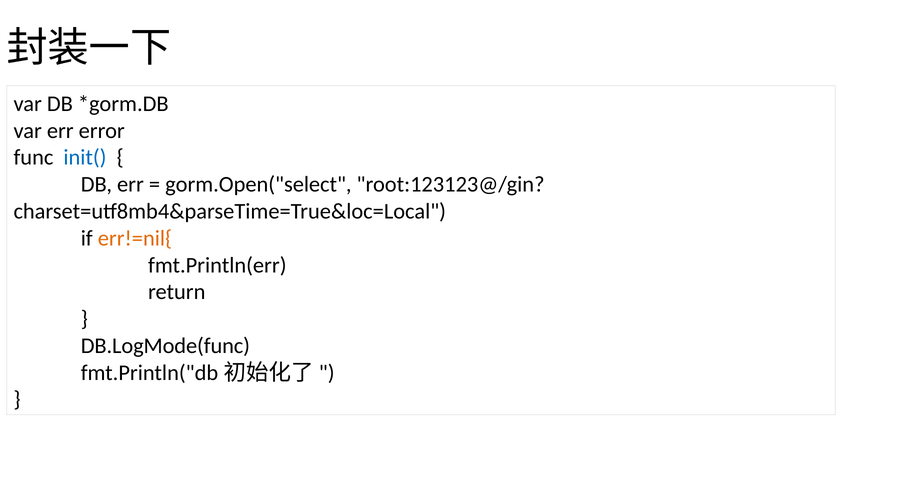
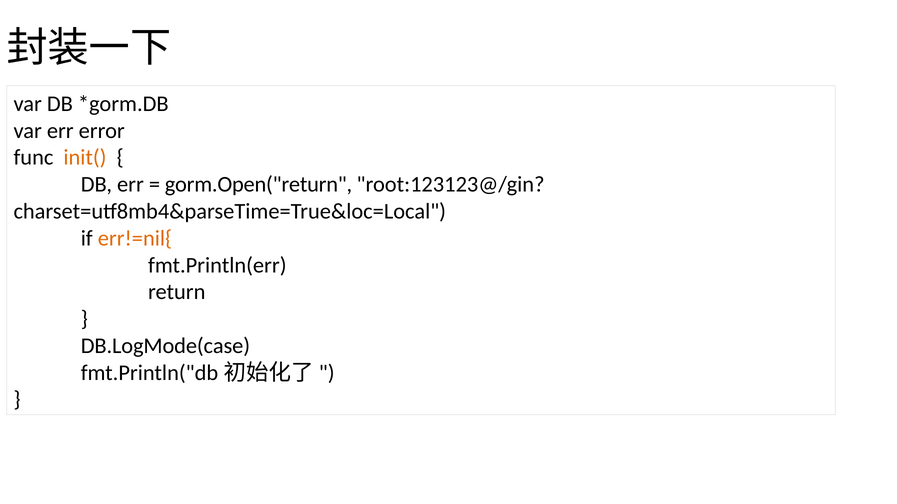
init( colour: blue -> orange
gorm.Open("select: gorm.Open("select -> gorm.Open("return
DB.LogMode(func: DB.LogMode(func -> DB.LogMode(case
